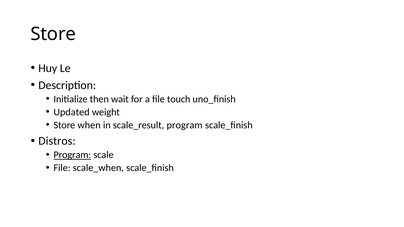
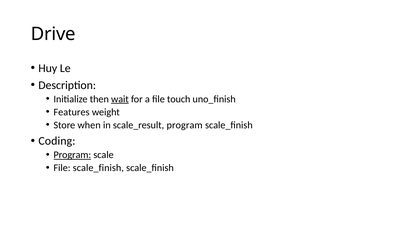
Store at (53, 34): Store -> Drive
wait underline: none -> present
Updated: Updated -> Features
Distros: Distros -> Coding
File scale_when: scale_when -> scale_finish
